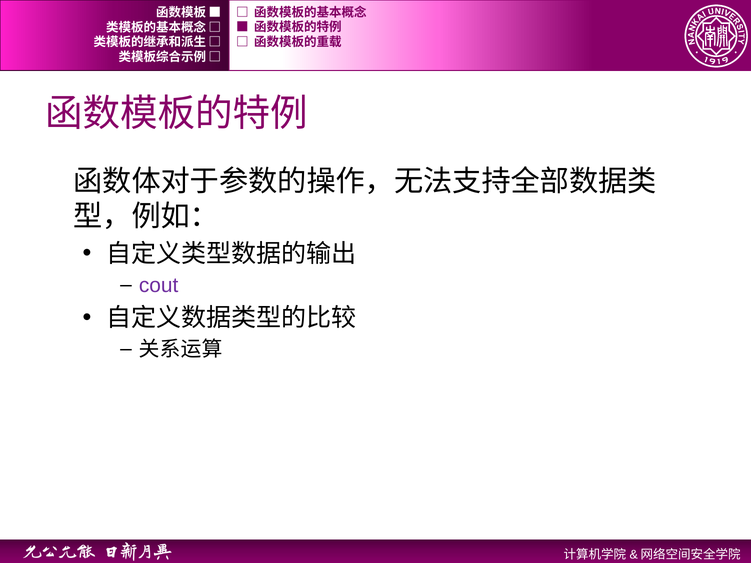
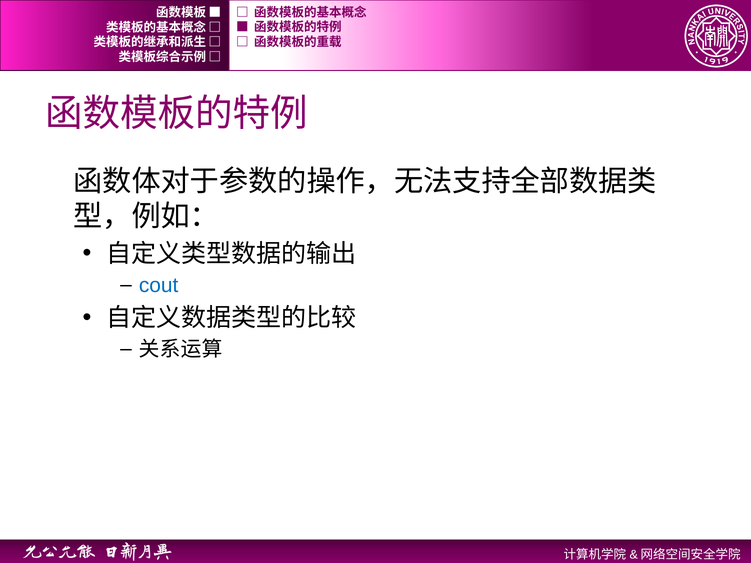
cout colour: purple -> blue
